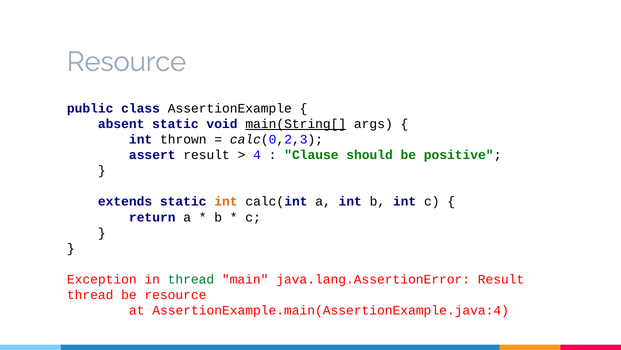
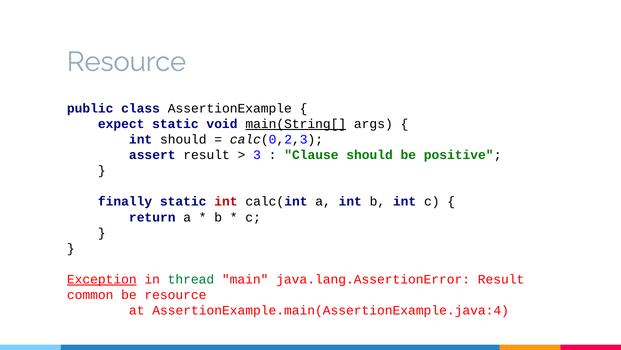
absent: absent -> expect
int thrown: thrown -> should
4: 4 -> 3
extends: extends -> finally
int at (226, 201) colour: orange -> red
Exception underline: none -> present
thread at (90, 294): thread -> common
